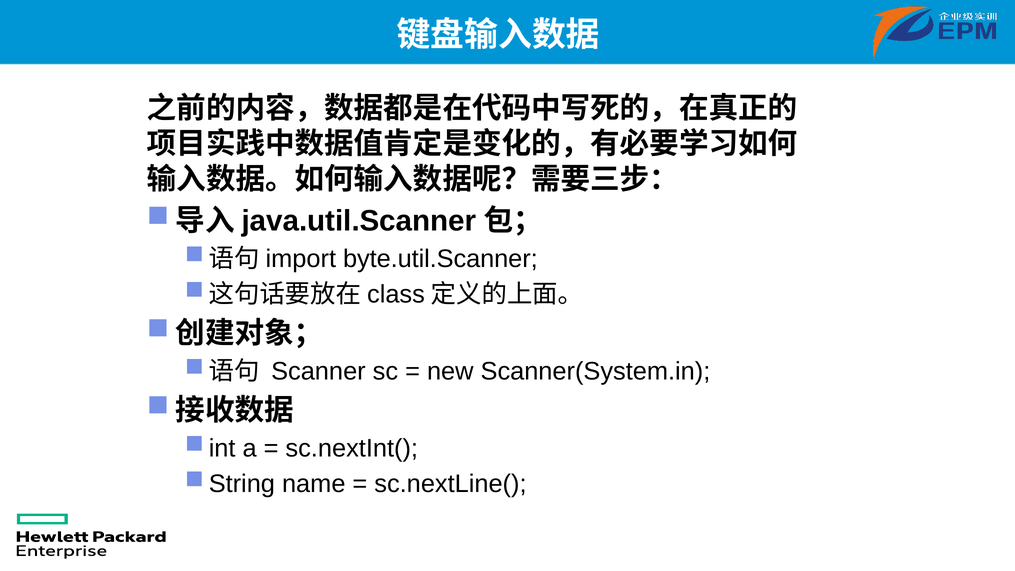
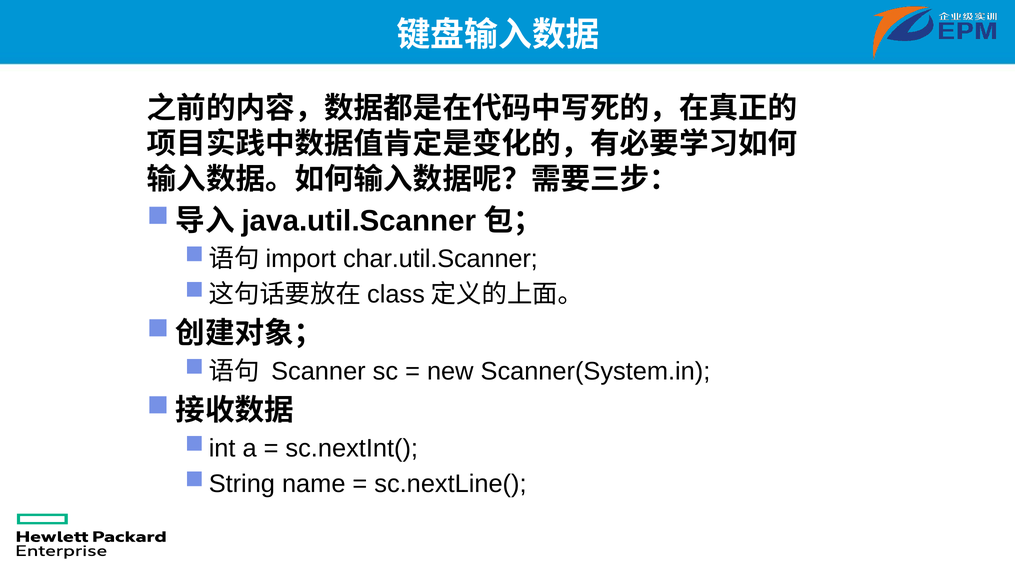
byte.util.Scanner: byte.util.Scanner -> char.util.Scanner
